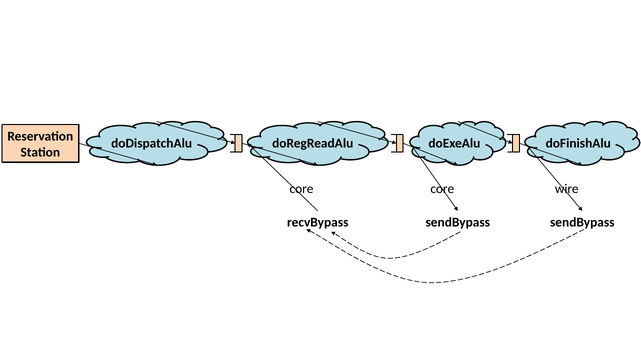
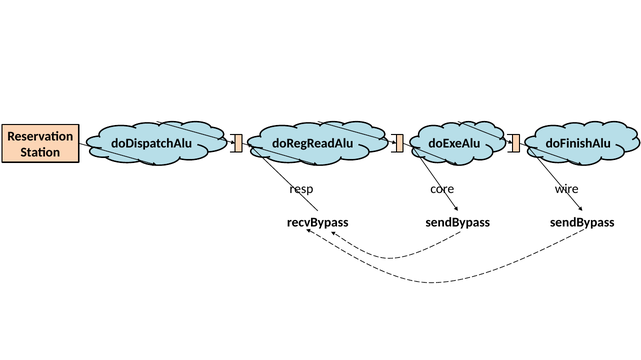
core at (302, 189): core -> resp
